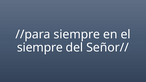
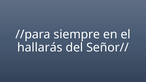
siempre at (40, 48): siempre -> hallarás
